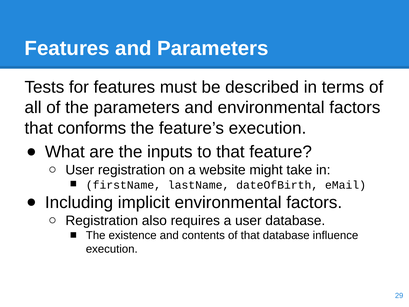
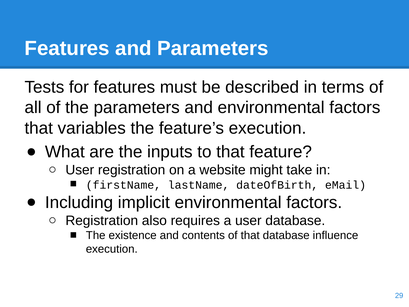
conforms: conforms -> variables
